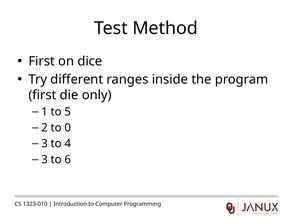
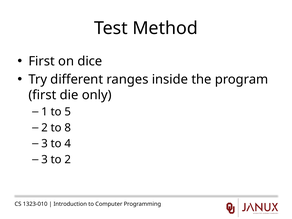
0: 0 -> 8
to 6: 6 -> 2
